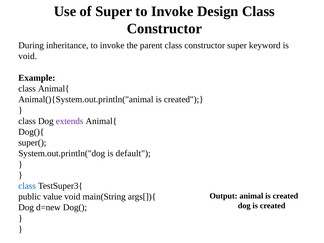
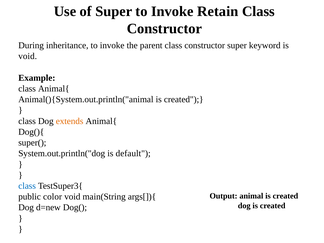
Design: Design -> Retain
extends colour: purple -> orange
value: value -> color
